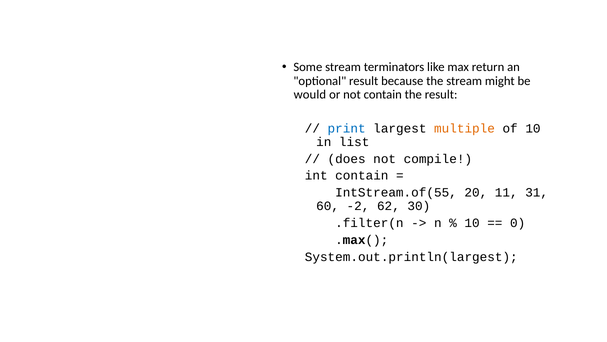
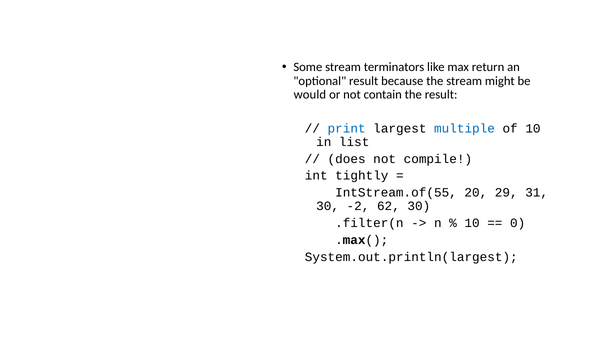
multiple colour: orange -> blue
int contain: contain -> tightly
11: 11 -> 29
60 at (328, 206): 60 -> 30
